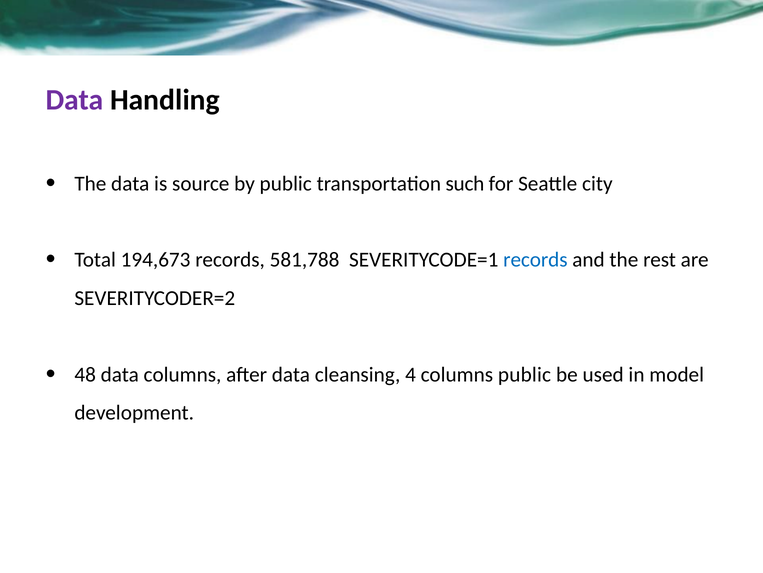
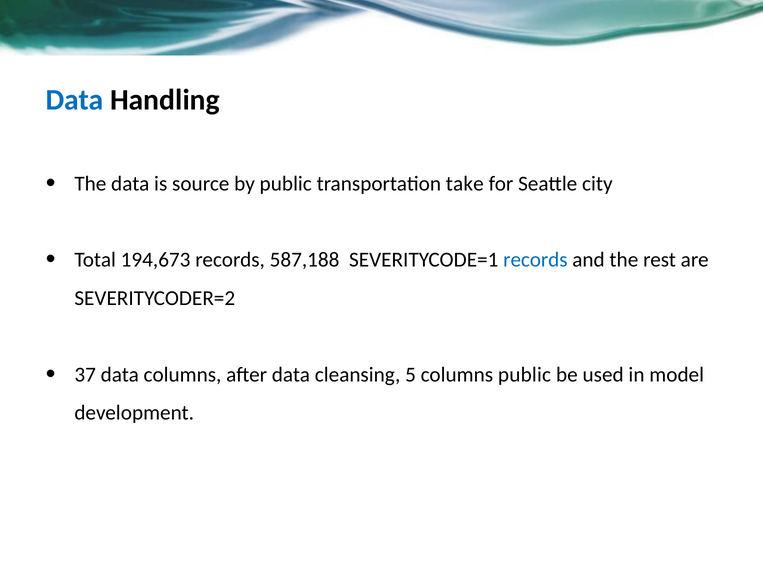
Data at (75, 100) colour: purple -> blue
such: such -> take
581,788: 581,788 -> 587,188
48: 48 -> 37
4: 4 -> 5
